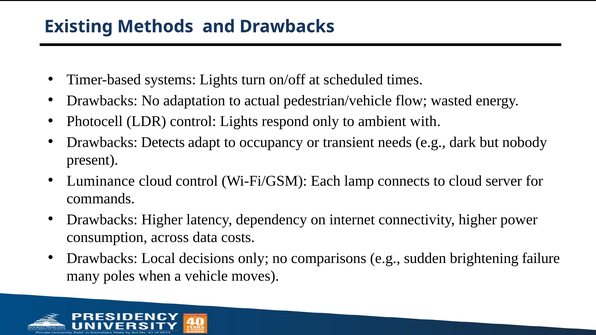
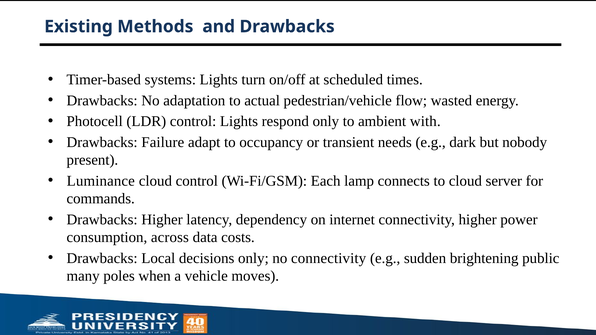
Detects: Detects -> Failure
no comparisons: comparisons -> connectivity
failure: failure -> public
